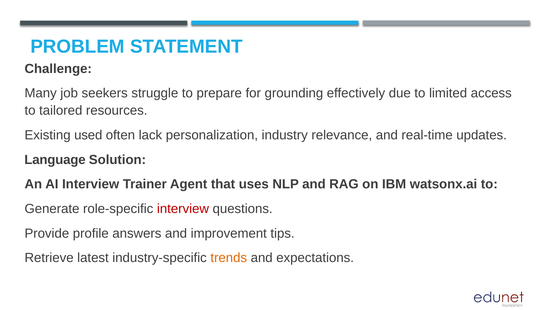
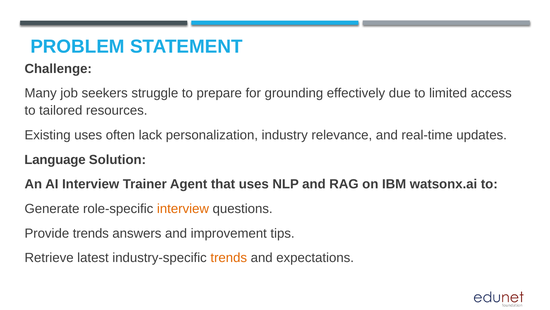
Existing used: used -> uses
interview at (183, 208) colour: red -> orange
Provide profile: profile -> trends
